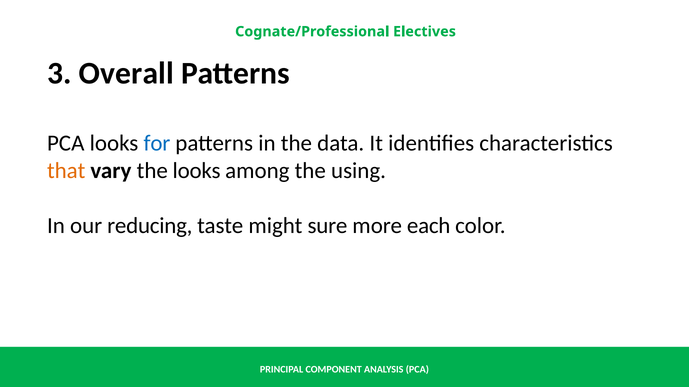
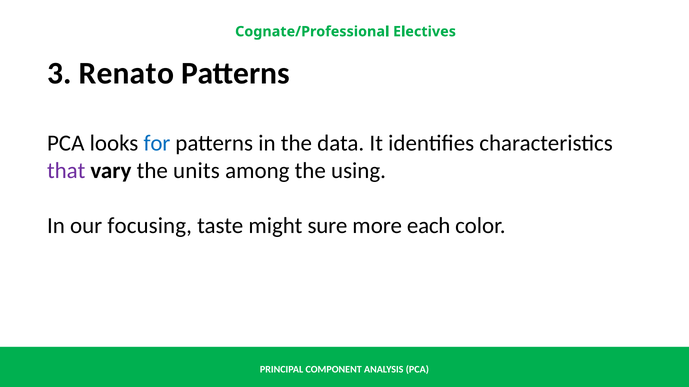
Overall: Overall -> Renato
that colour: orange -> purple
the looks: looks -> units
reducing: reducing -> focusing
